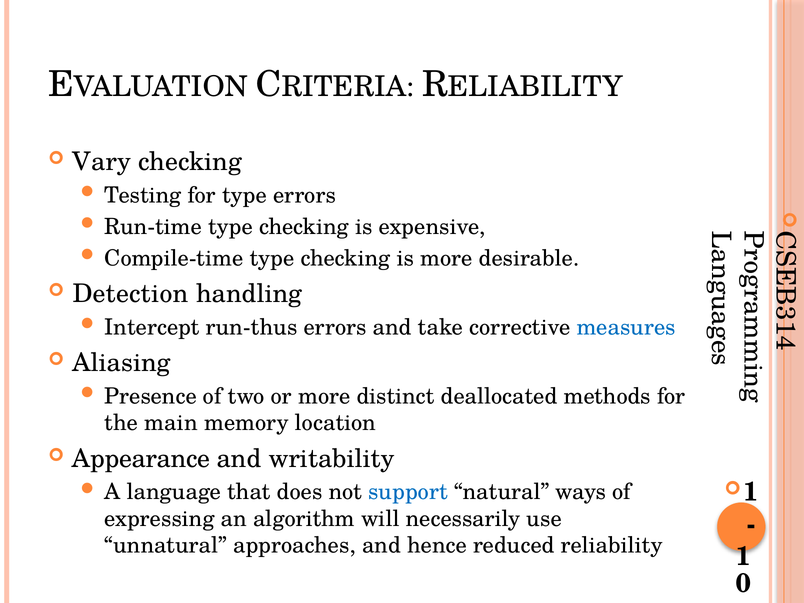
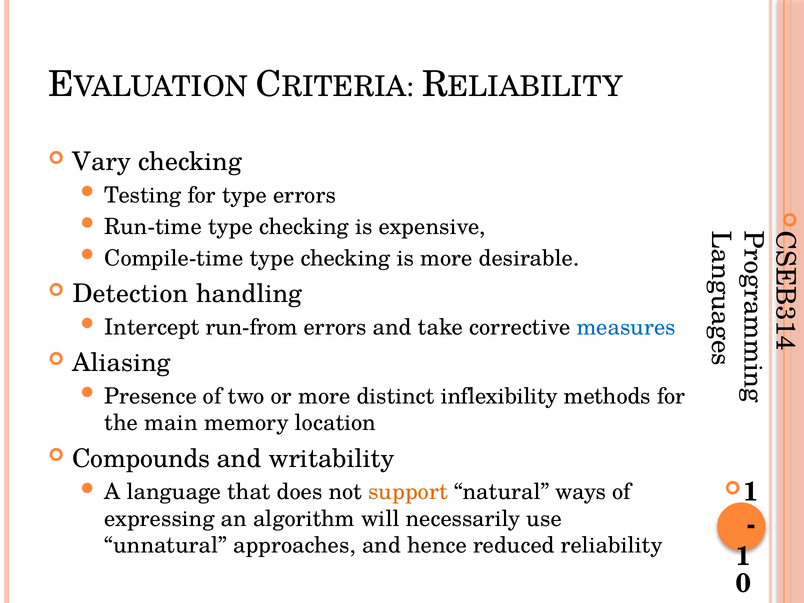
run-thus: run-thus -> run-from
deallocated: deallocated -> inflexibility
Appearance: Appearance -> Compounds
support colour: blue -> orange
